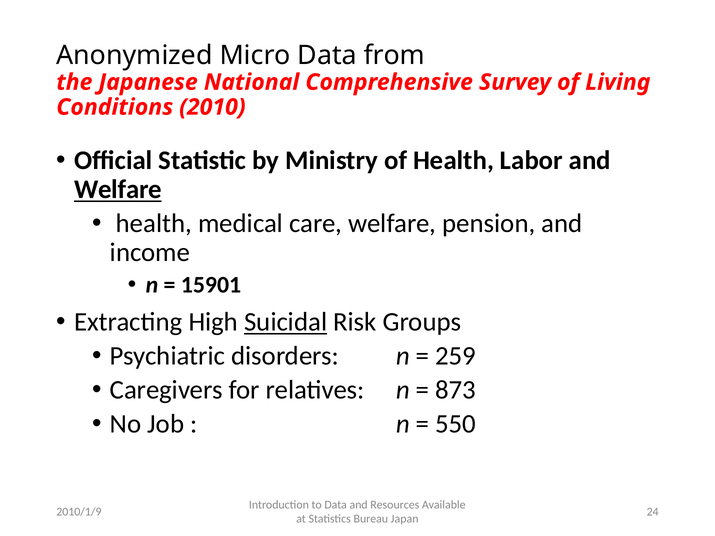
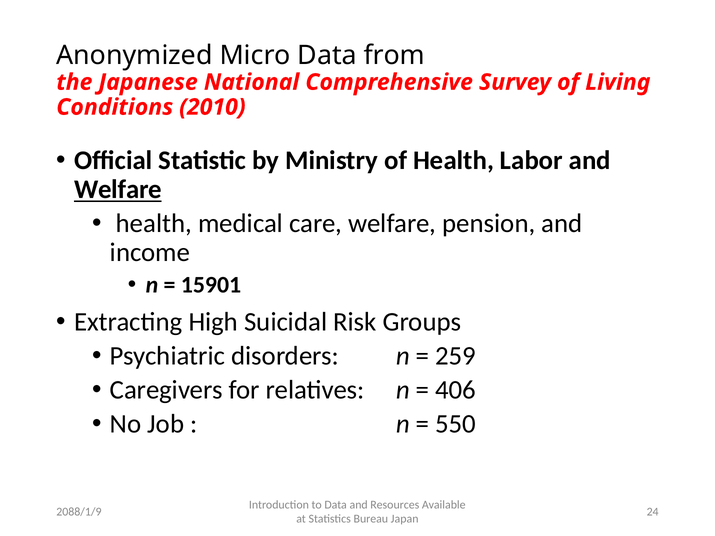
Suicidal underline: present -> none
873: 873 -> 406
2010/1/9: 2010/1/9 -> 2088/1/9
